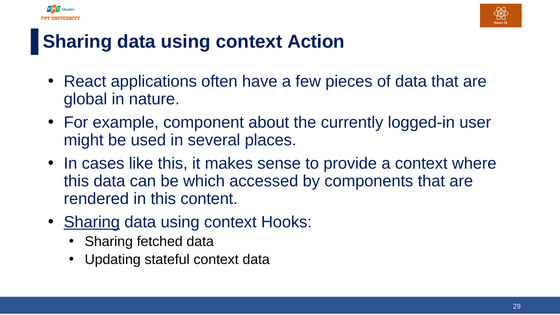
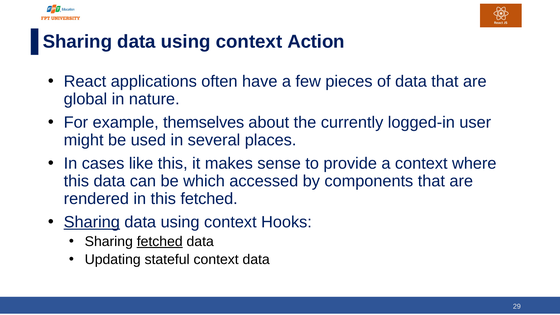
component: component -> themselves
this content: content -> fetched
fetched at (160, 241) underline: none -> present
